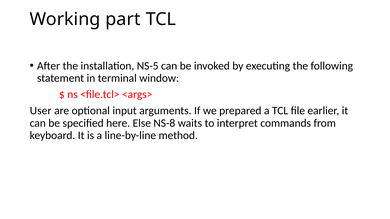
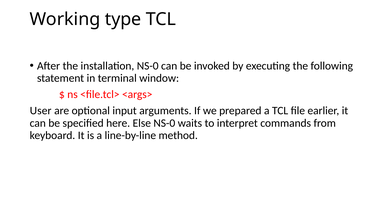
part: part -> type
installation NS-5: NS-5 -> NS-0
Else NS-8: NS-8 -> NS-0
